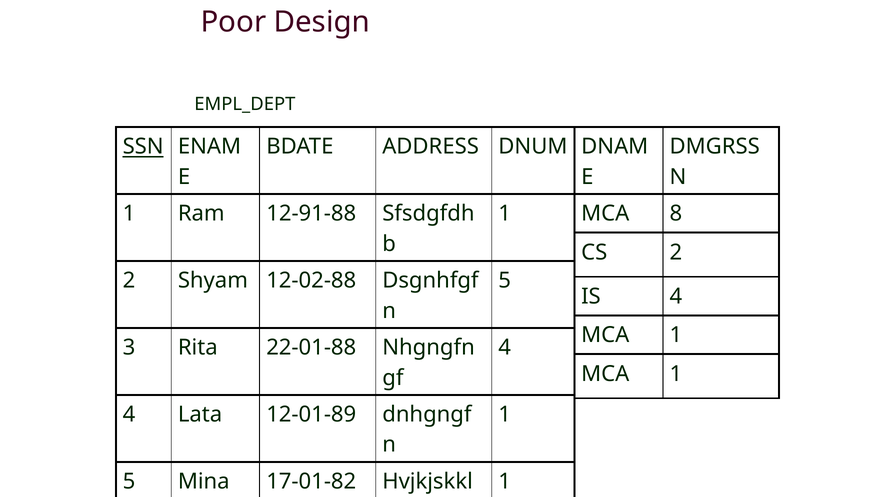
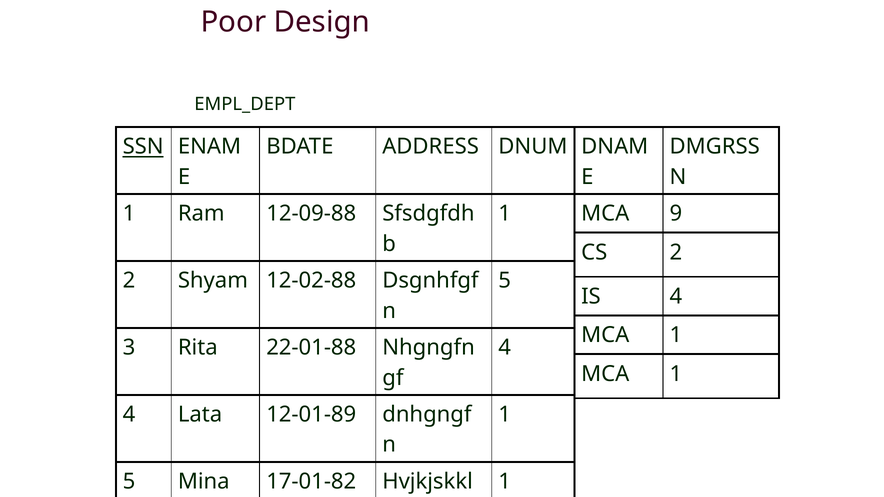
12-91-88: 12-91-88 -> 12-09-88
8: 8 -> 9
